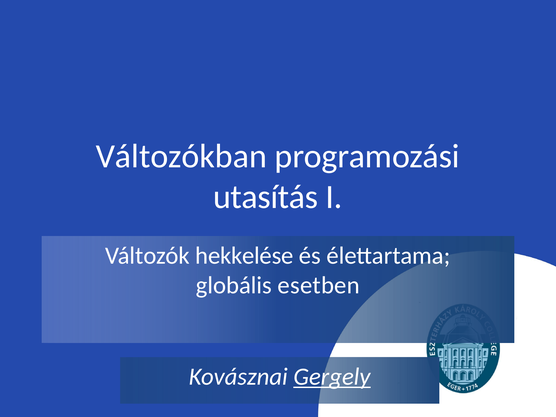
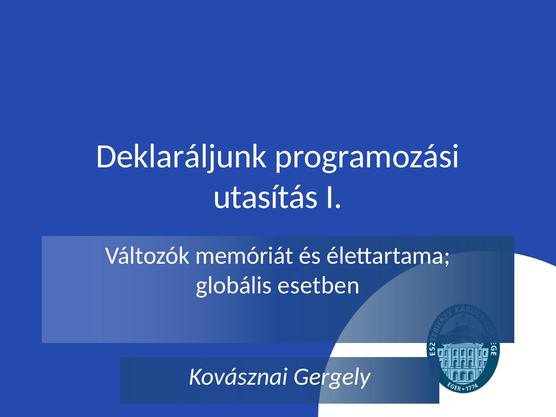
Változókban: Változókban -> Deklaráljunk
hekkelése: hekkelése -> memóriát
Gergely underline: present -> none
